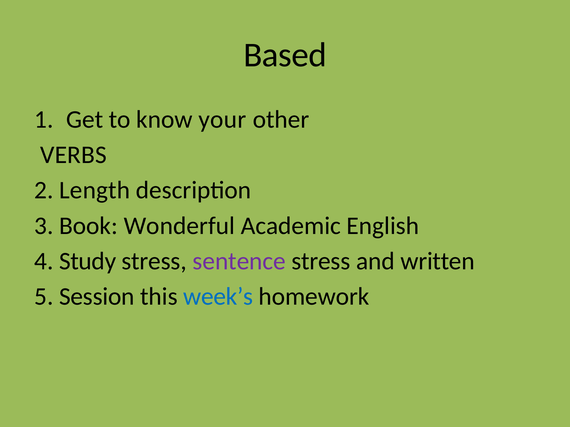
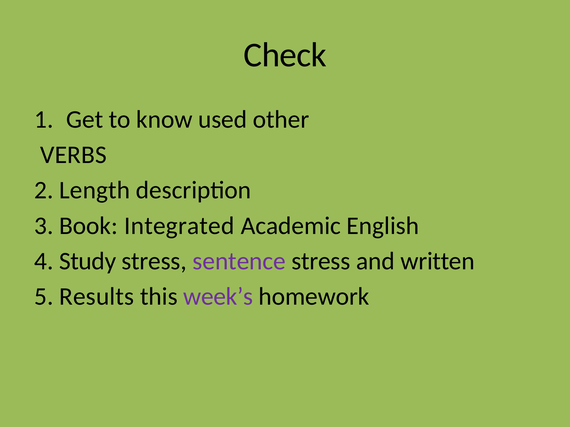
Based: Based -> Check
your: your -> used
Wonderful: Wonderful -> Integrated
Session: Session -> Results
week’s colour: blue -> purple
